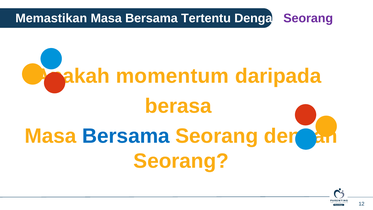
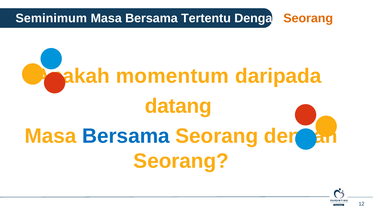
Memastikan: Memastikan -> Seminimum
Seorang at (308, 18) colour: purple -> orange
berasa: berasa -> datang
